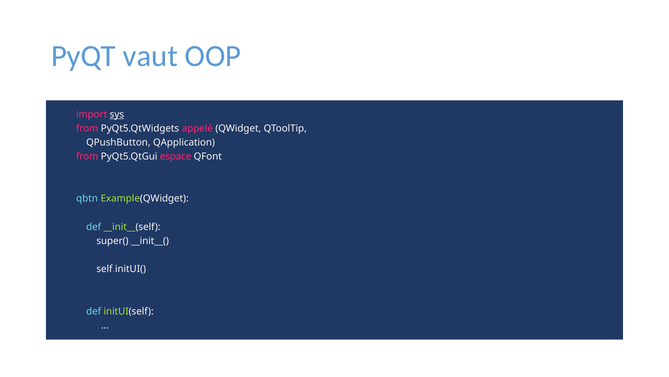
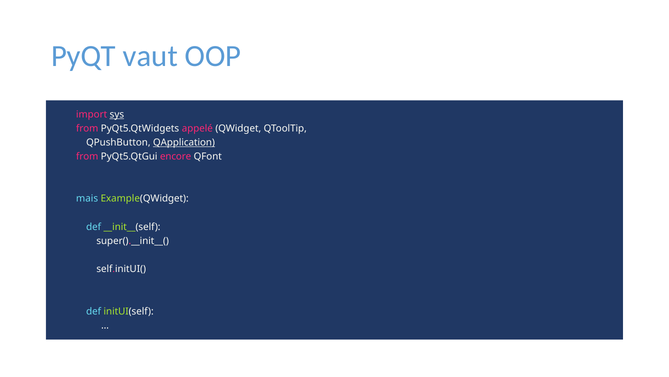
QApplication underline: none -> present
espace: espace -> encore
qbtn: qbtn -> mais
